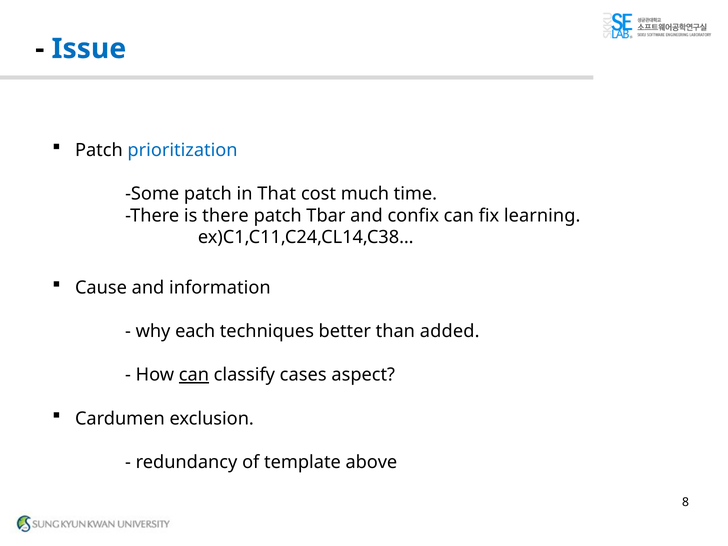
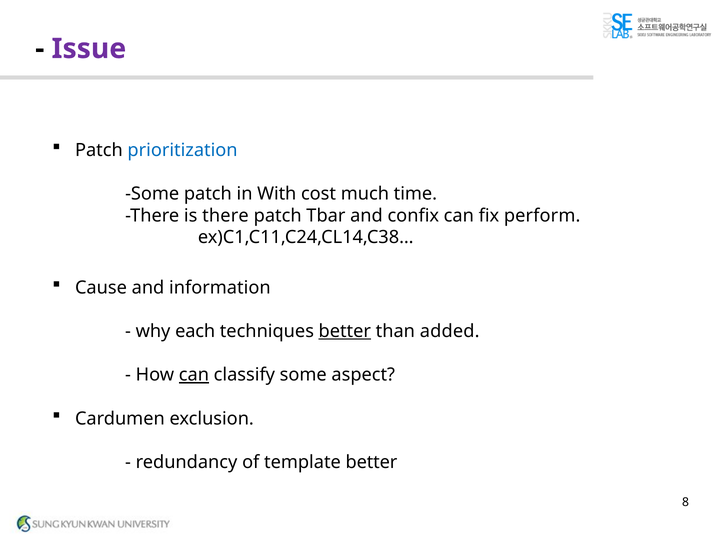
Issue colour: blue -> purple
That: That -> With
learning: learning -> perform
better at (345, 331) underline: none -> present
classify cases: cases -> some
template above: above -> better
